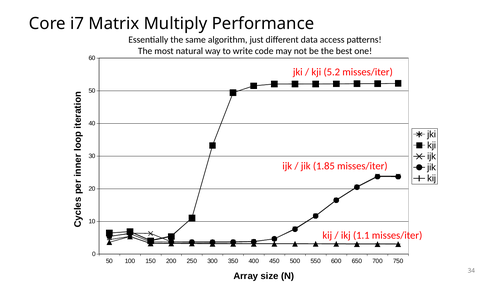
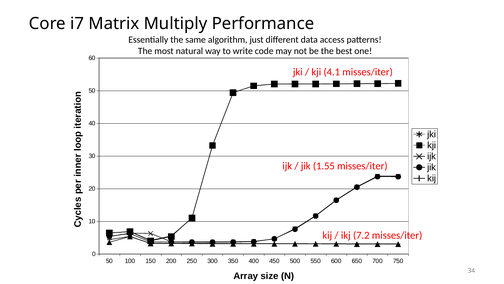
5.2: 5.2 -> 4.1
1.85: 1.85 -> 1.55
1.1: 1.1 -> 7.2
